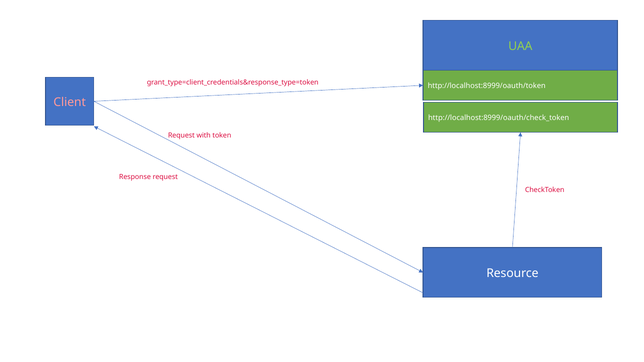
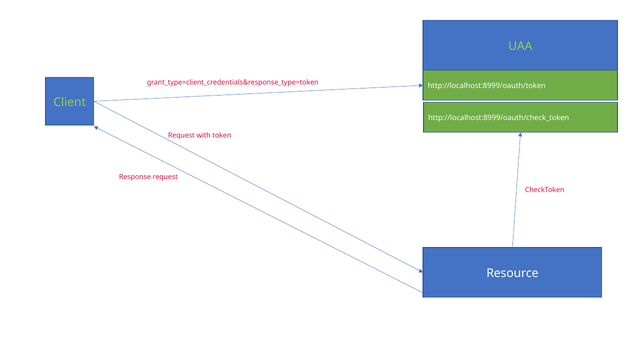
Client colour: pink -> light green
